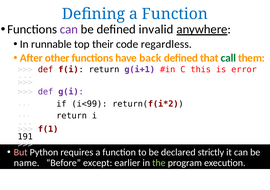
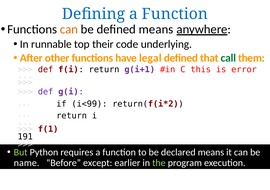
can at (69, 29) colour: purple -> orange
defined invalid: invalid -> means
regardless: regardless -> underlying
back: back -> legal
But colour: pink -> light green
declared strictly: strictly -> means
